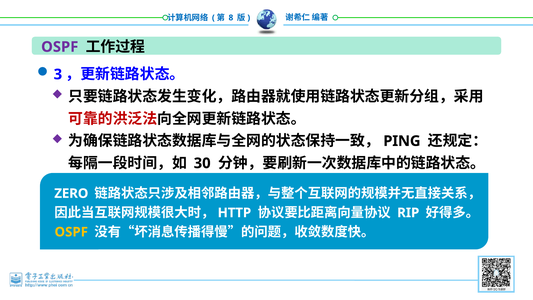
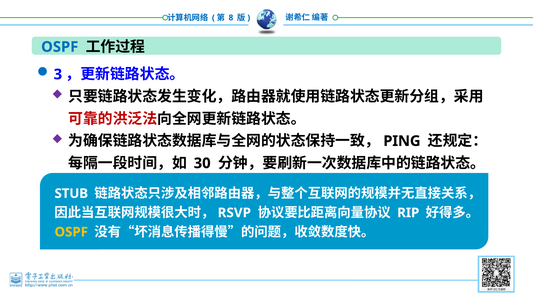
OSPF at (60, 47) colour: purple -> blue
ZERO: ZERO -> STUB
HTTP: HTTP -> RSVP
